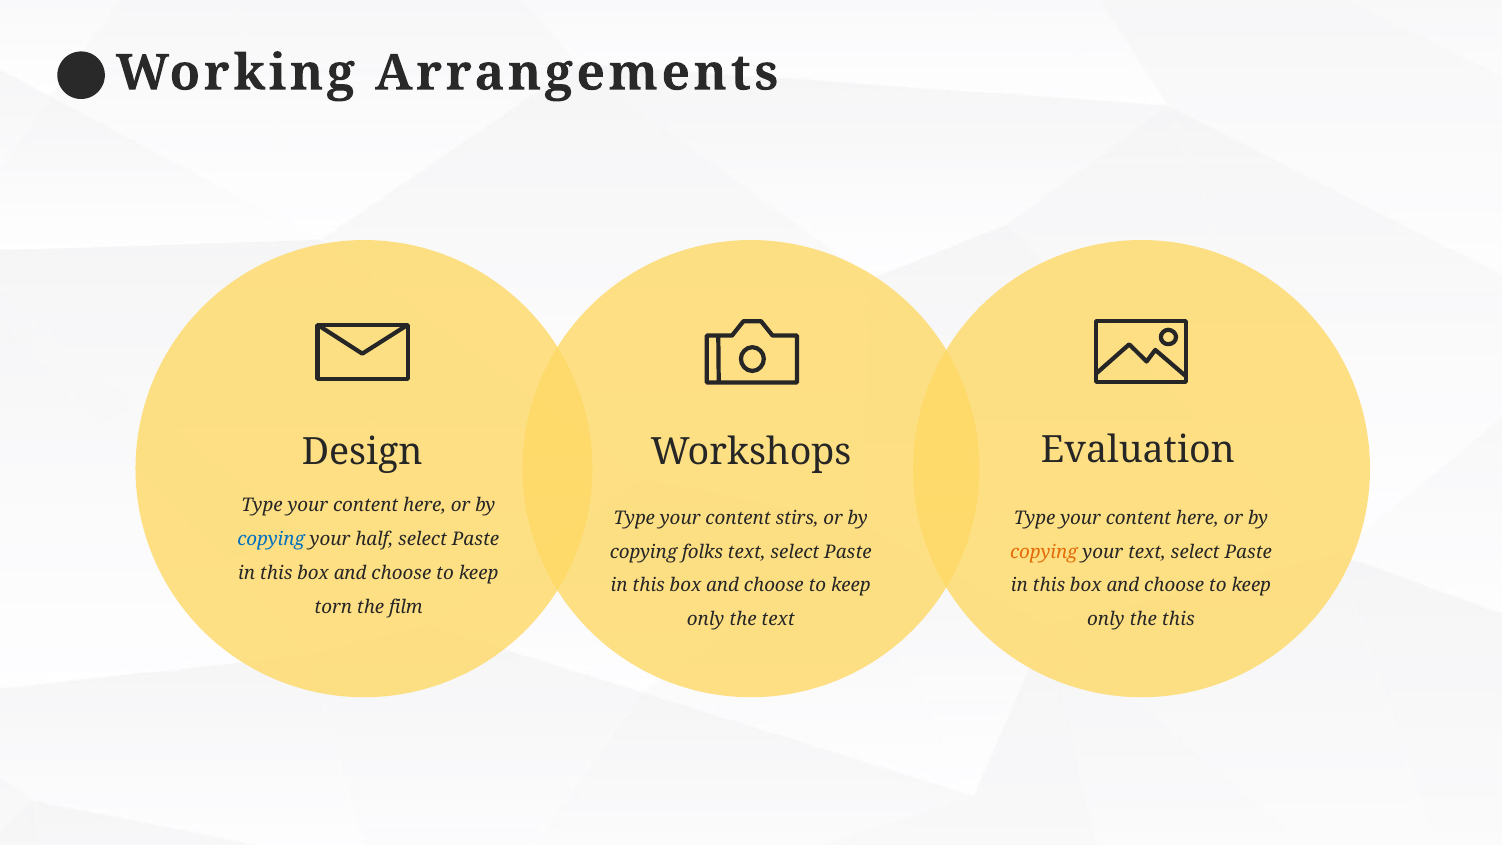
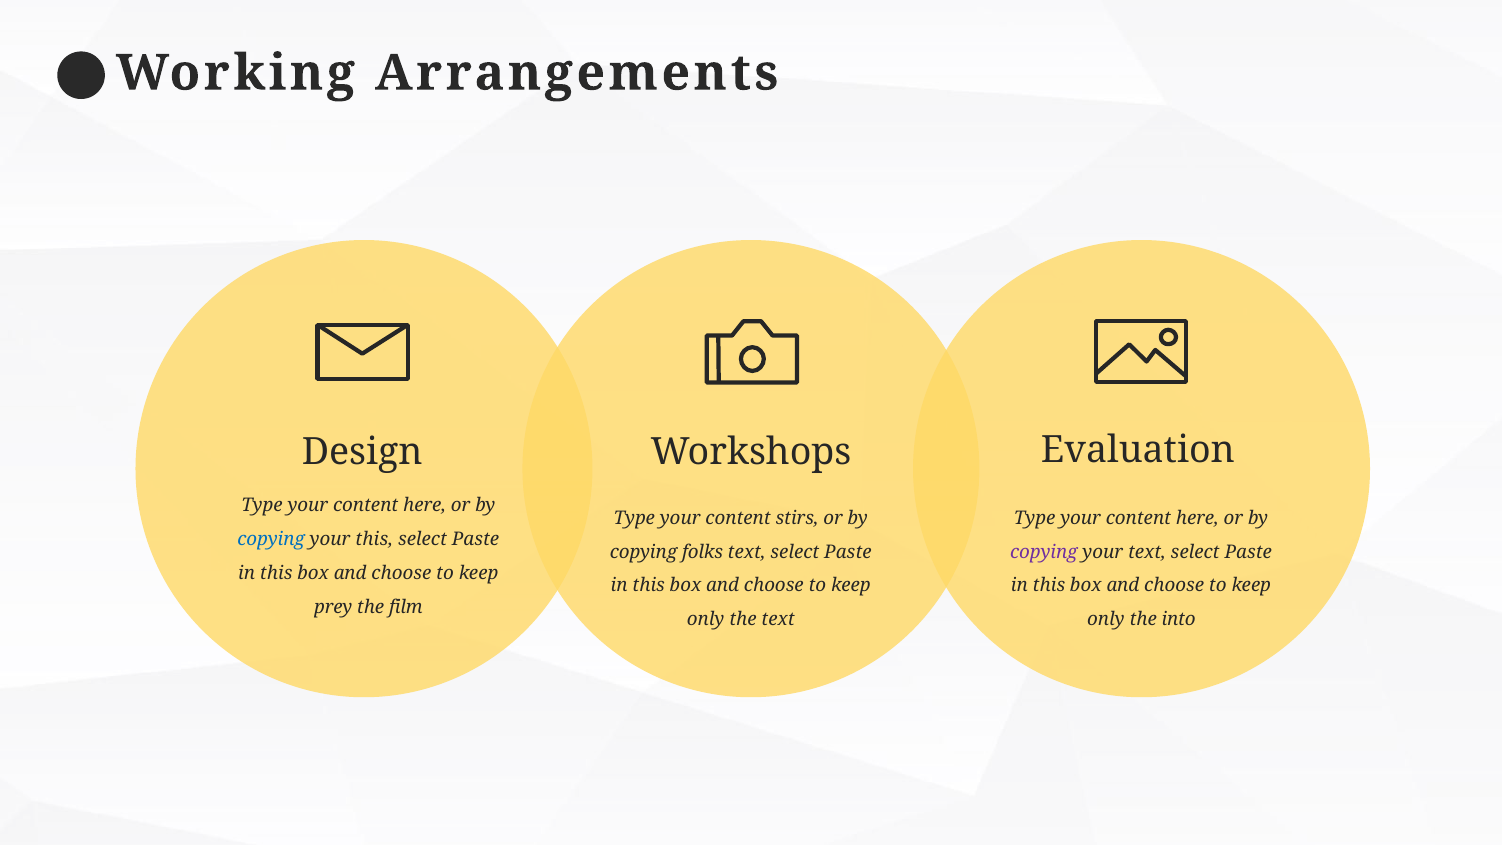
your half: half -> this
copying at (1044, 552) colour: orange -> purple
torn: torn -> prey
the this: this -> into
